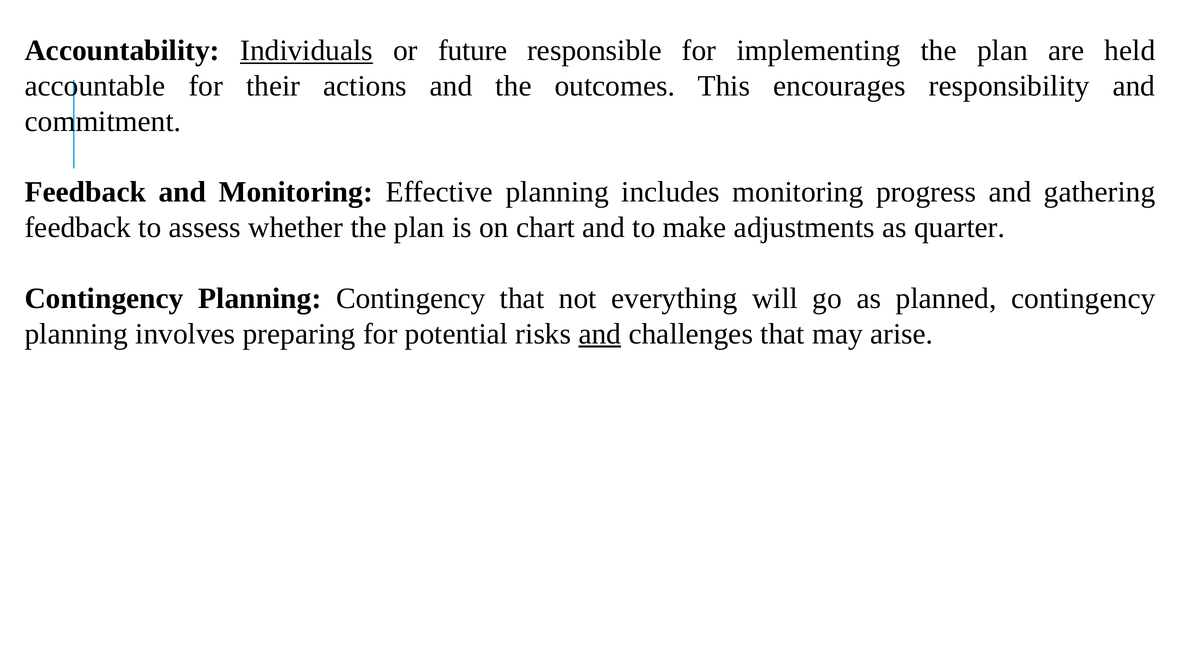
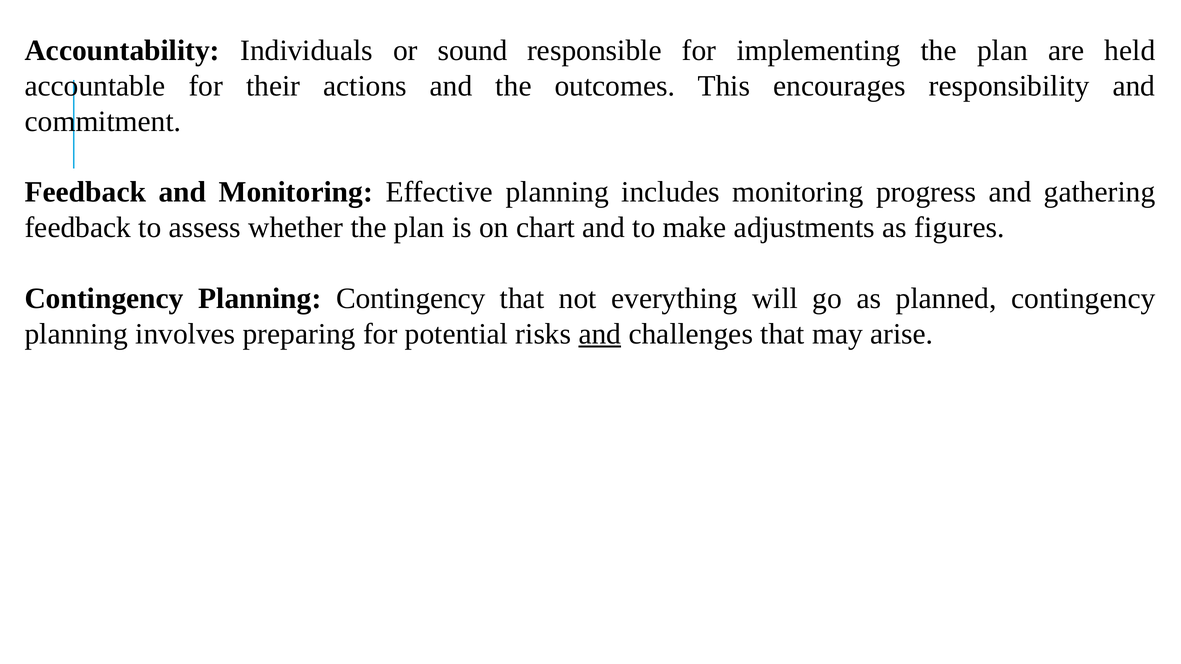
Individuals underline: present -> none
future: future -> sound
quarter: quarter -> figures
